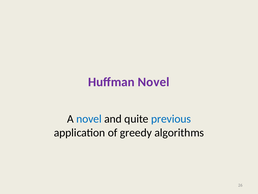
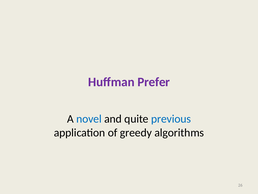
Huffman Novel: Novel -> Prefer
